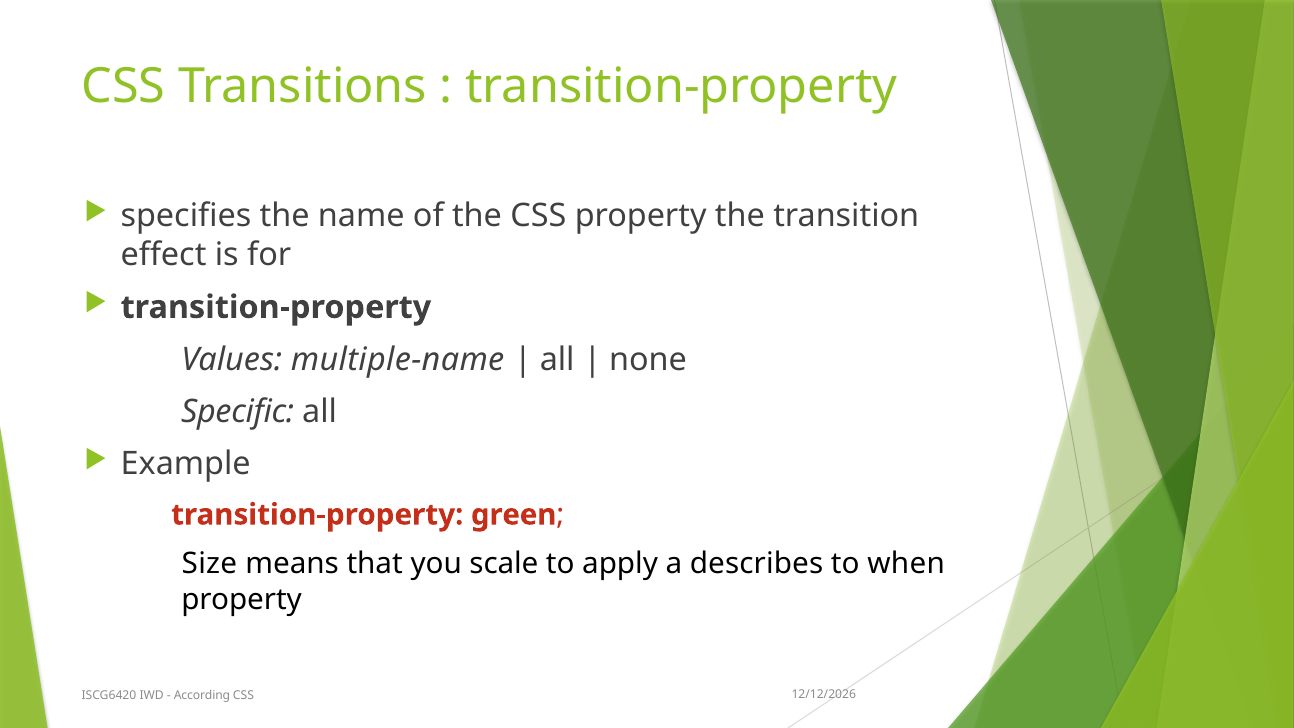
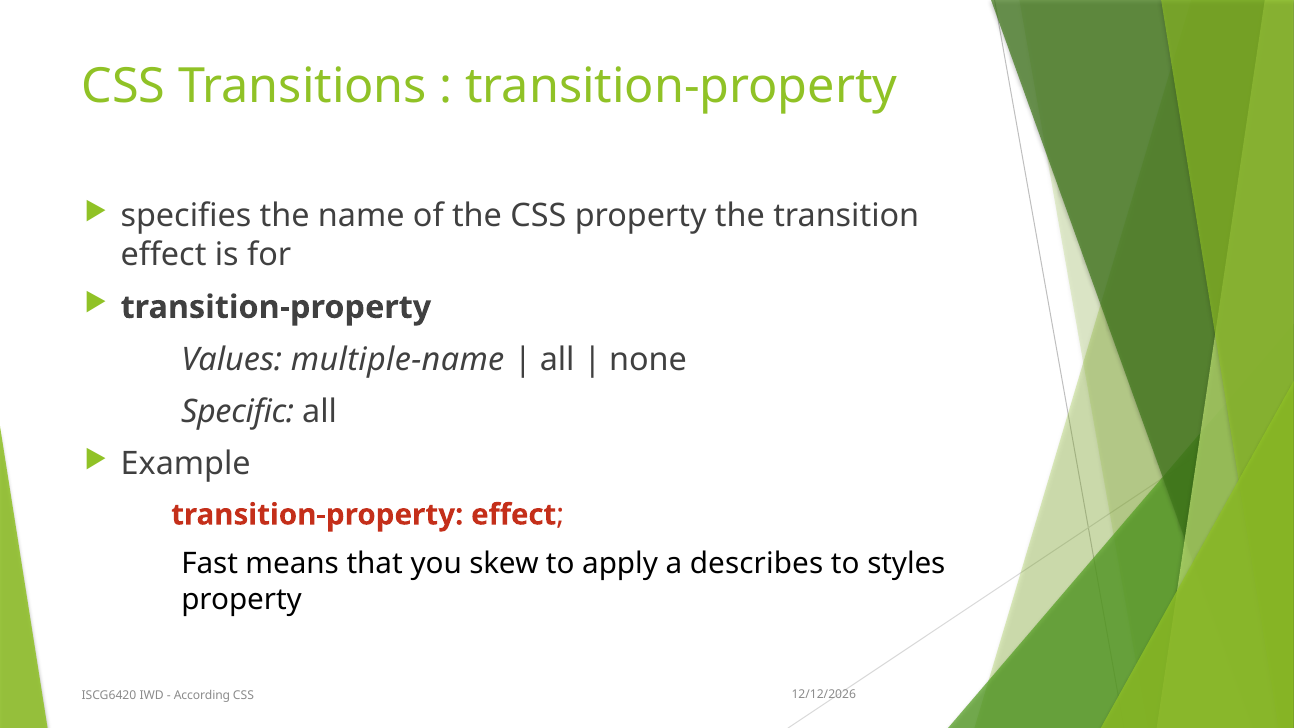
transition-property green: green -> effect
Size: Size -> Fast
scale: scale -> skew
when: when -> styles
